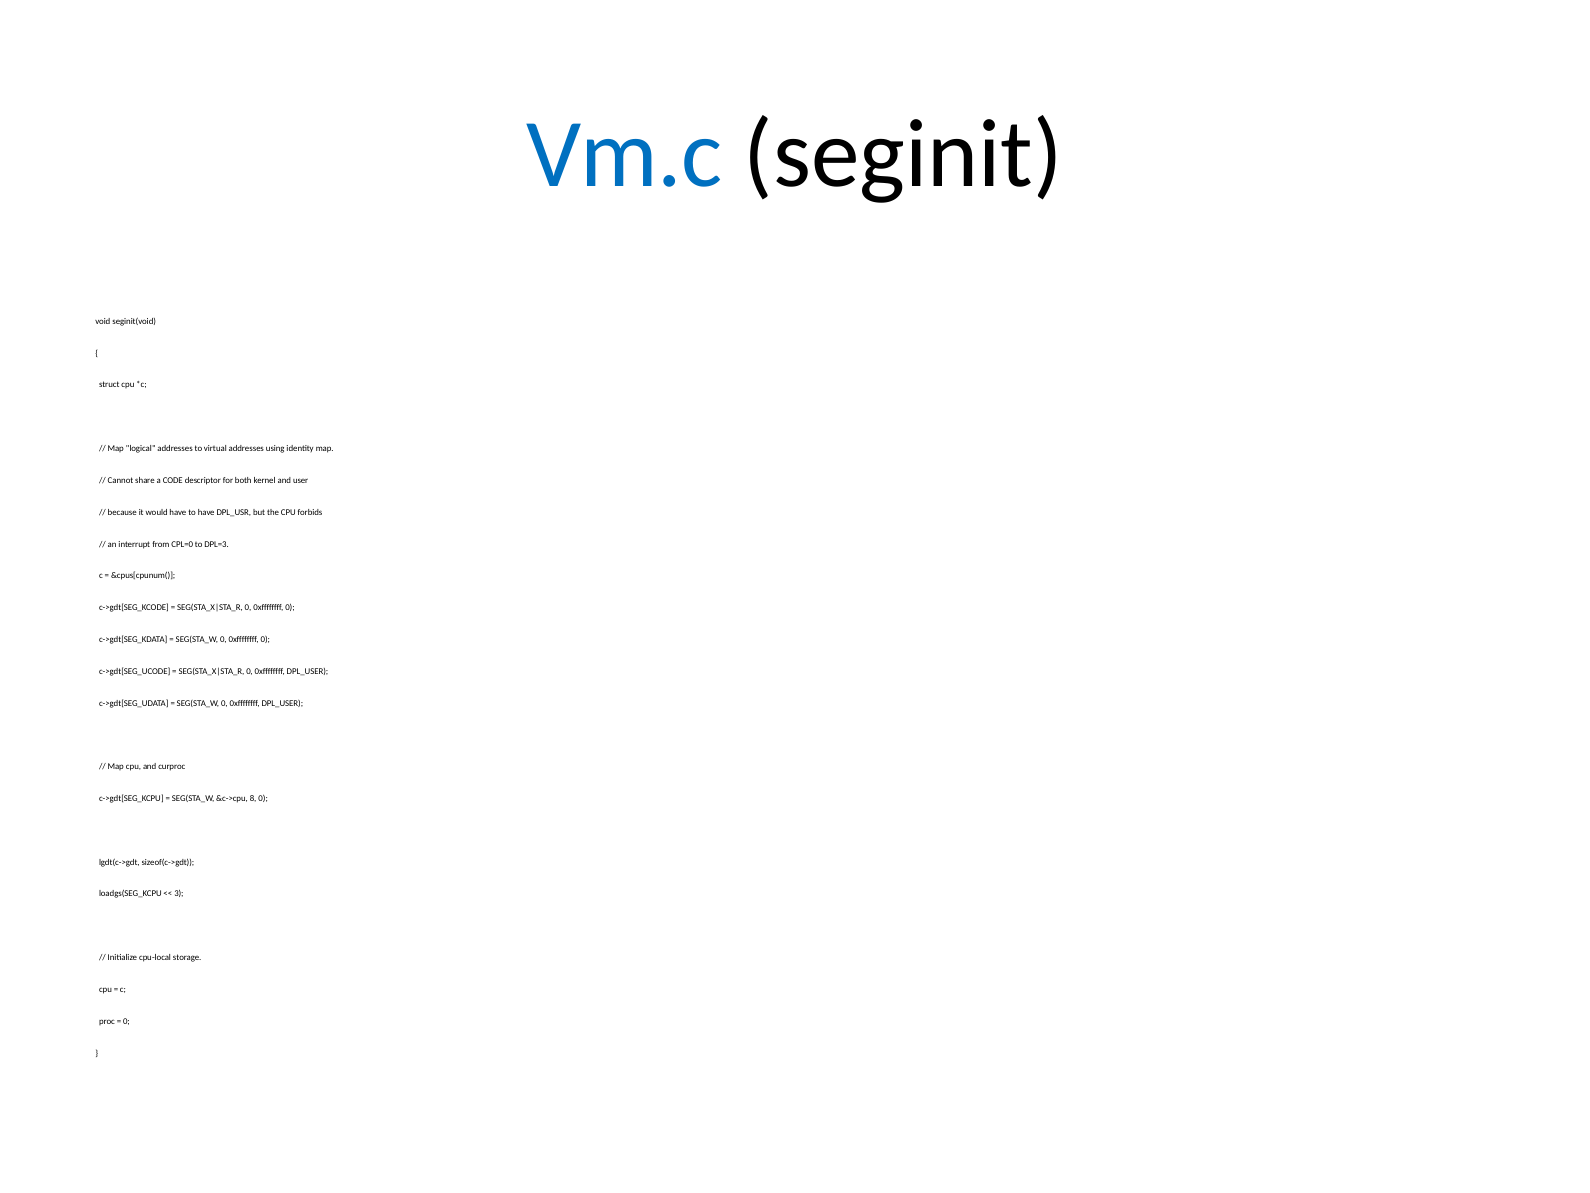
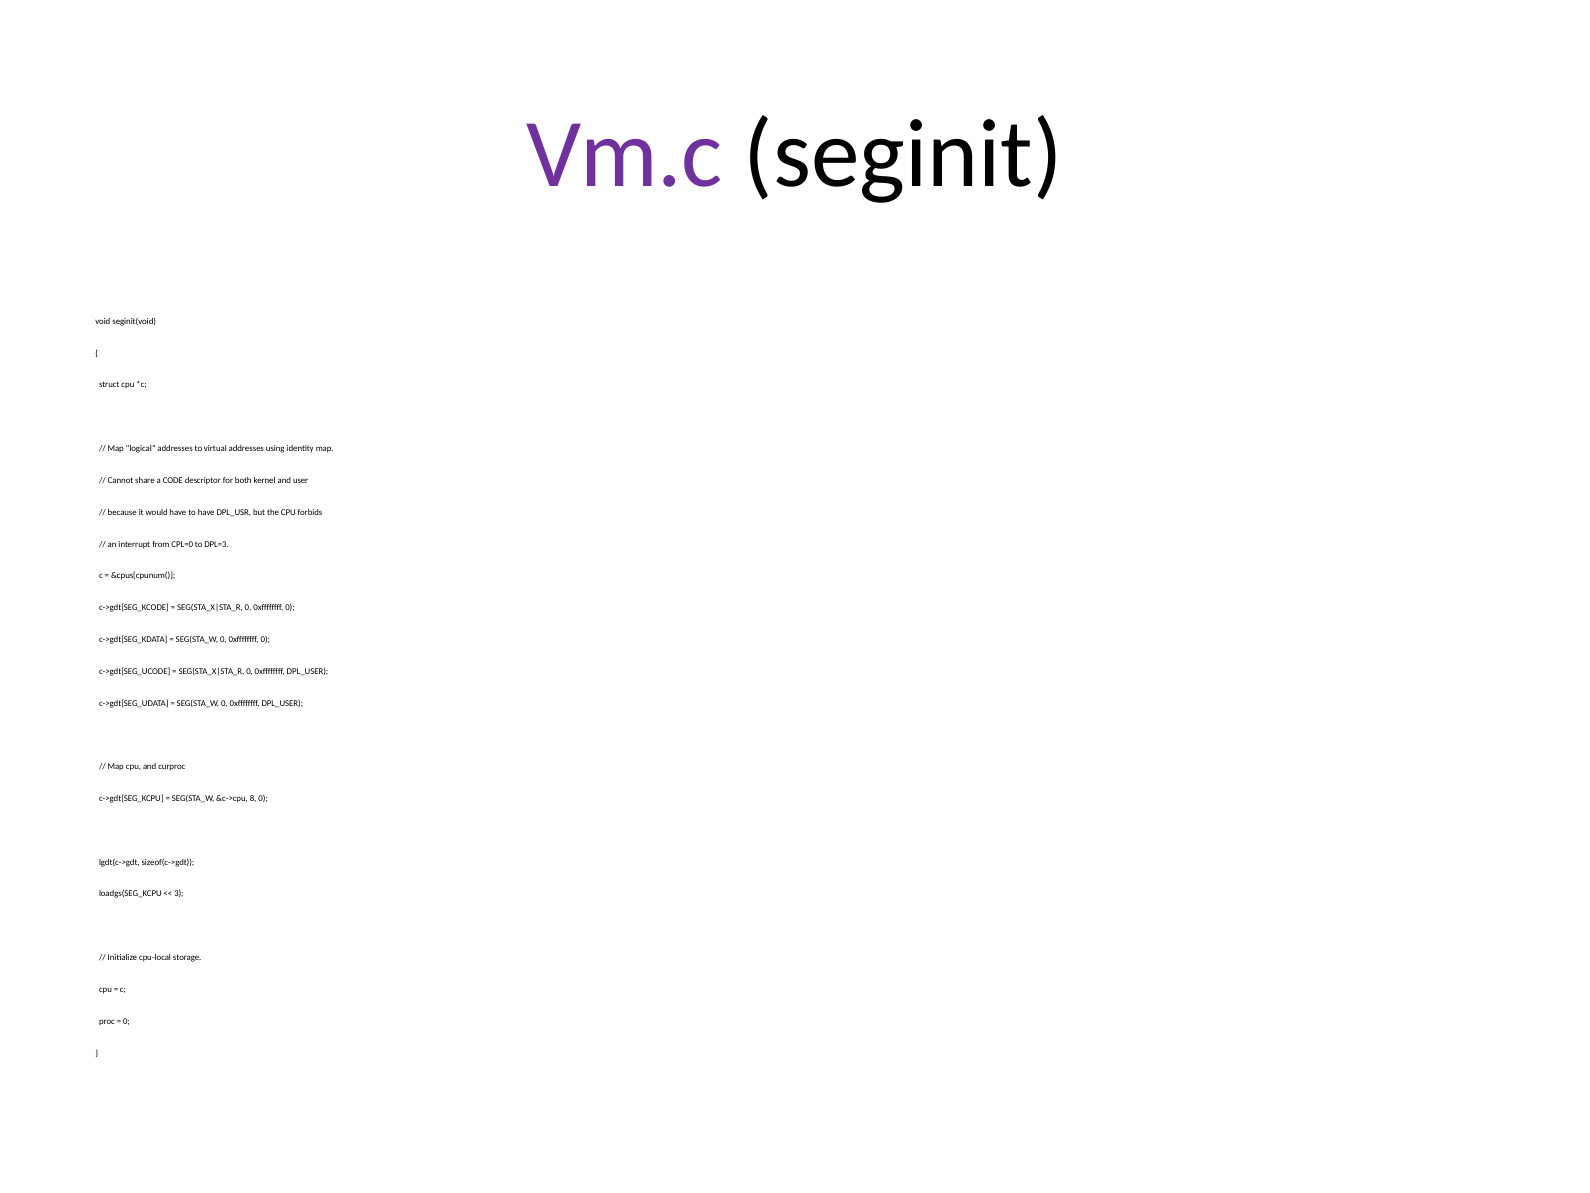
Vm.c colour: blue -> purple
